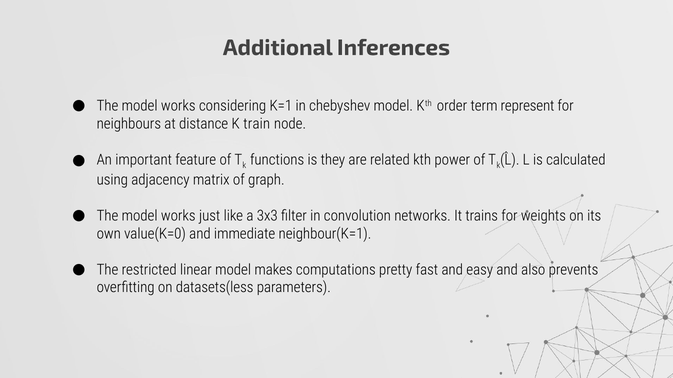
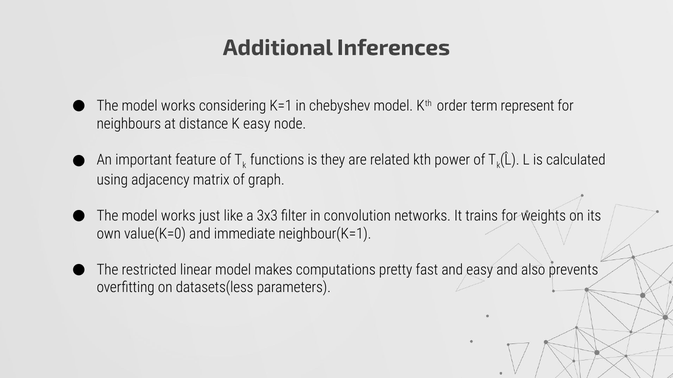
K train: train -> easy
